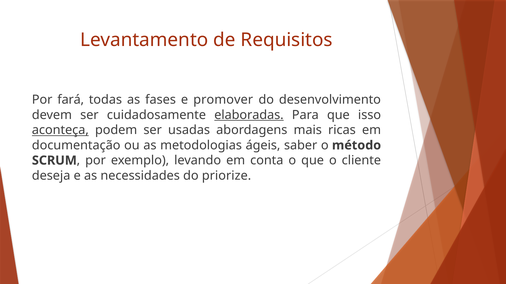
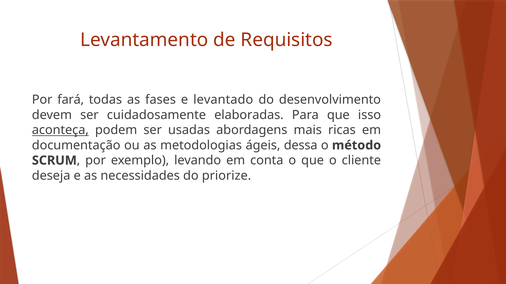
promover: promover -> levantado
elaboradas underline: present -> none
saber: saber -> dessa
